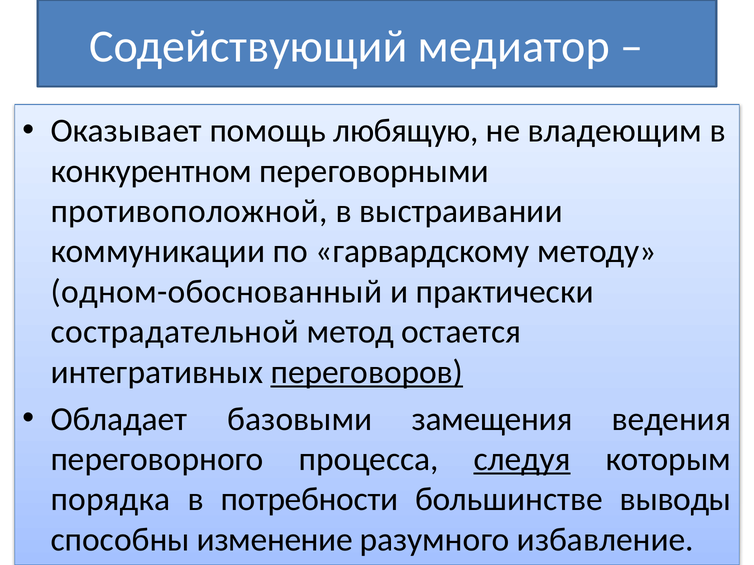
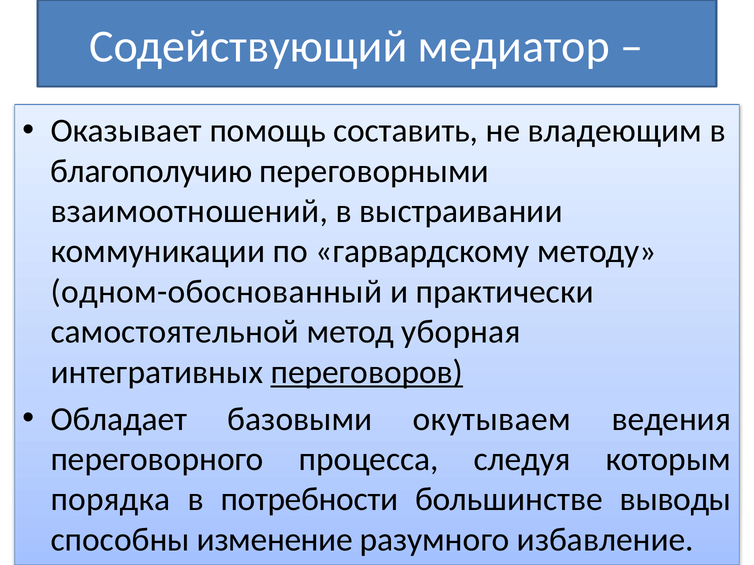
любящую: любящую -> составить
конкурентном: конкурентном -> благополучию
противоположной: противоположной -> взаимоотношений
сострадательной: сострадательной -> самостоятельной
остается: остается -> уборная
замещения: замещения -> окутываем
следуя underline: present -> none
